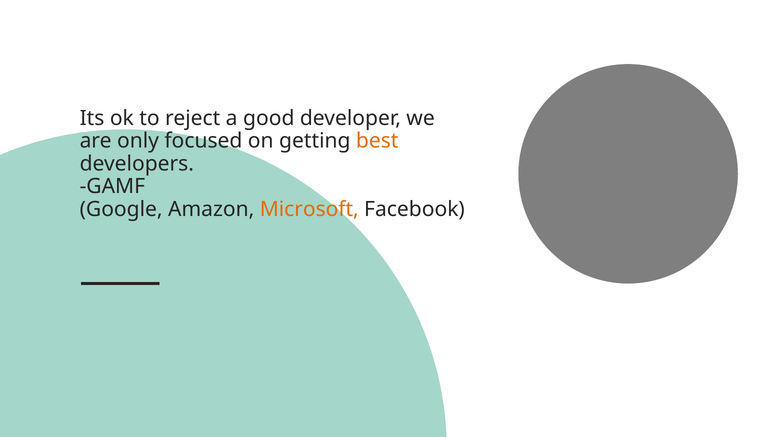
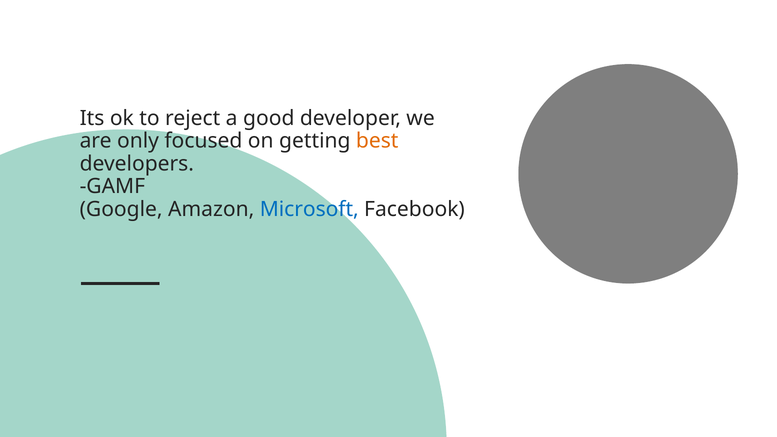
Microsoft colour: orange -> blue
